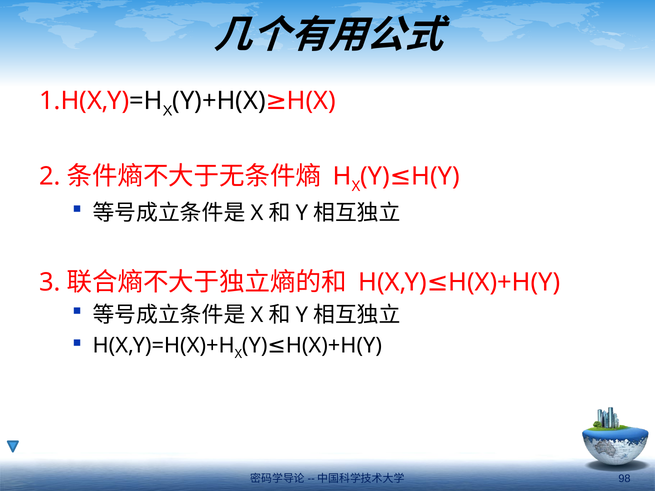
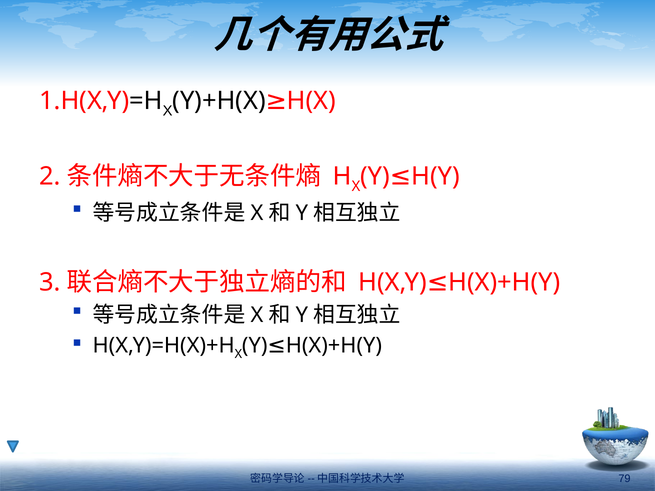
98: 98 -> 79
